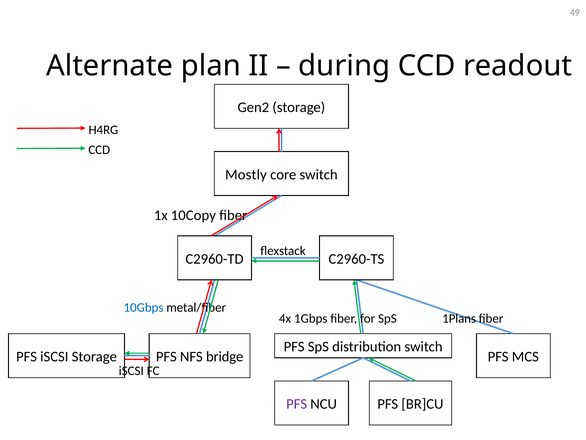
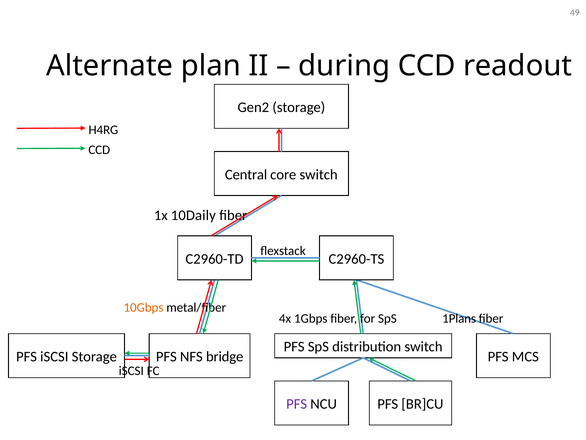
Mostly: Mostly -> Central
10Copy: 10Copy -> 10Daily
10Gbps colour: blue -> orange
